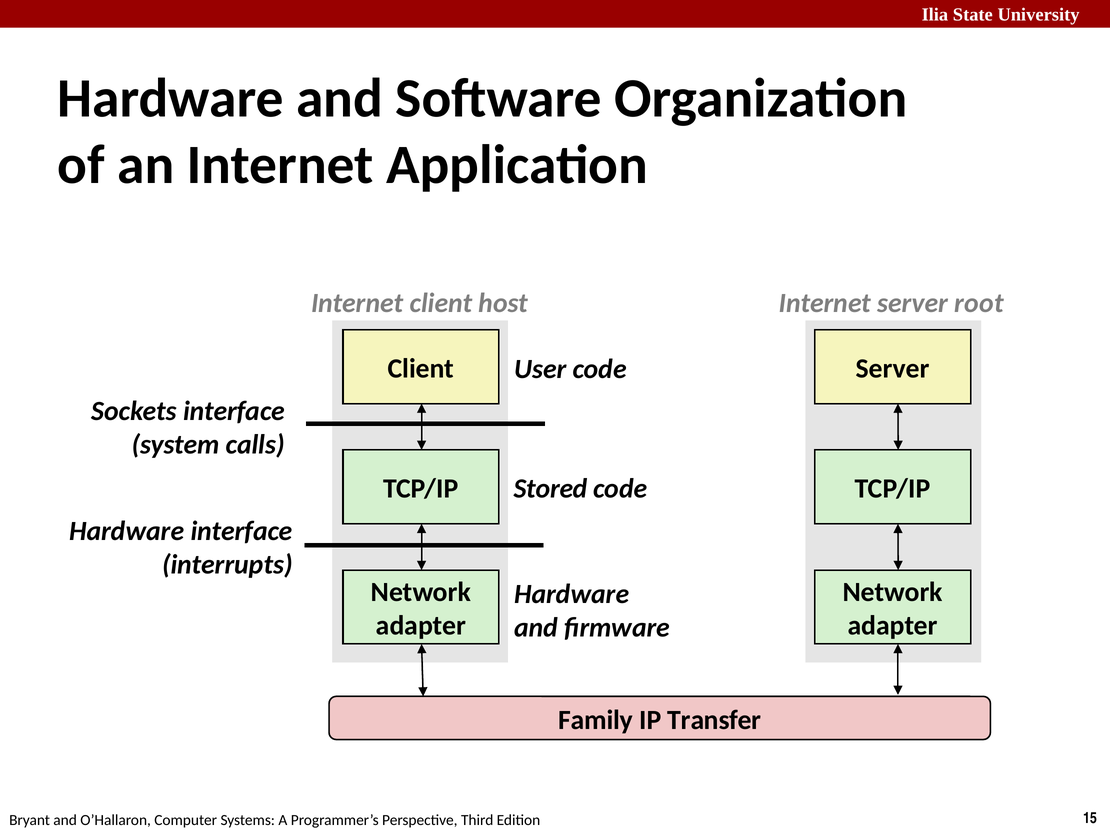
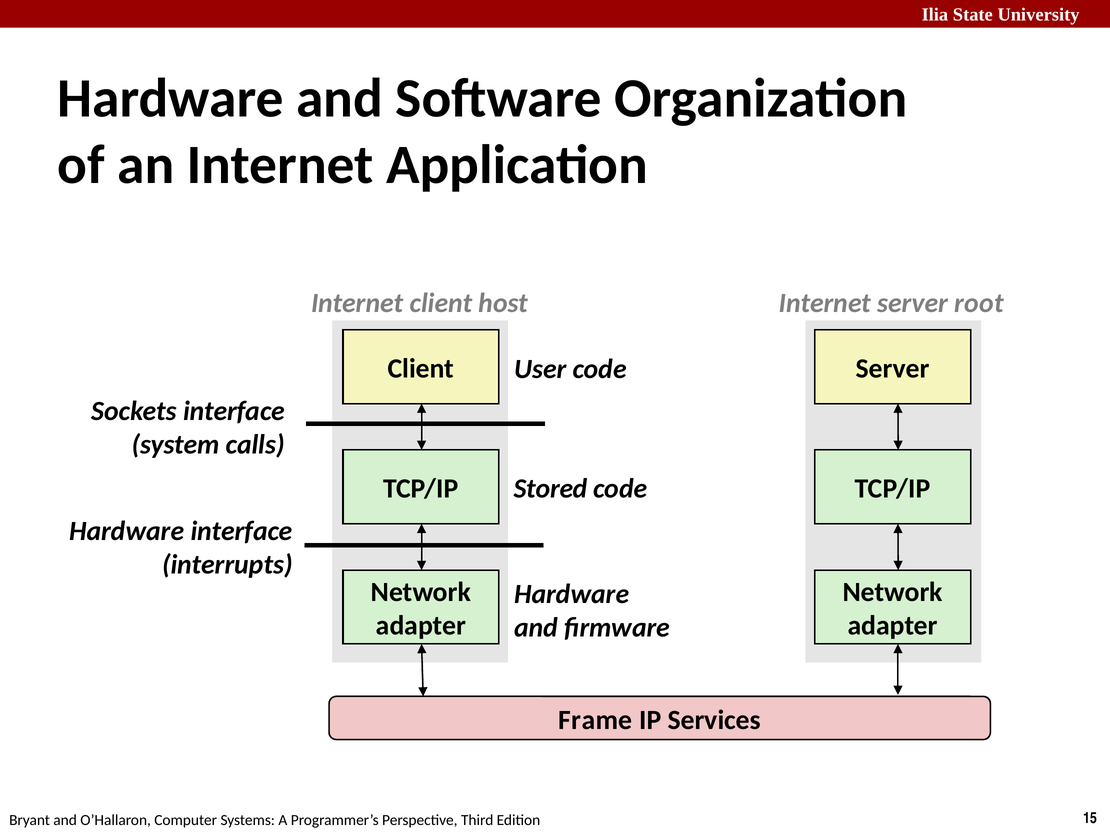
Family: Family -> Frame
Transfer: Transfer -> Services
